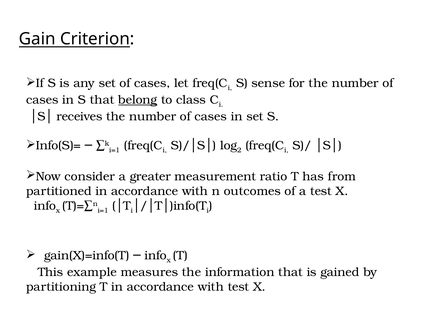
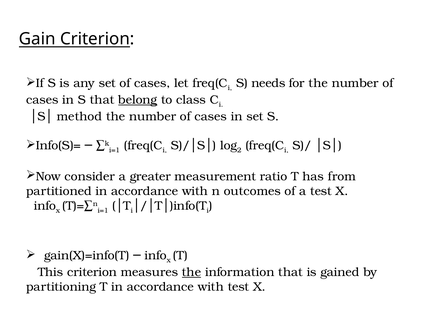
sense: sense -> needs
receives: receives -> method
This example: example -> criterion
the at (191, 272) underline: none -> present
